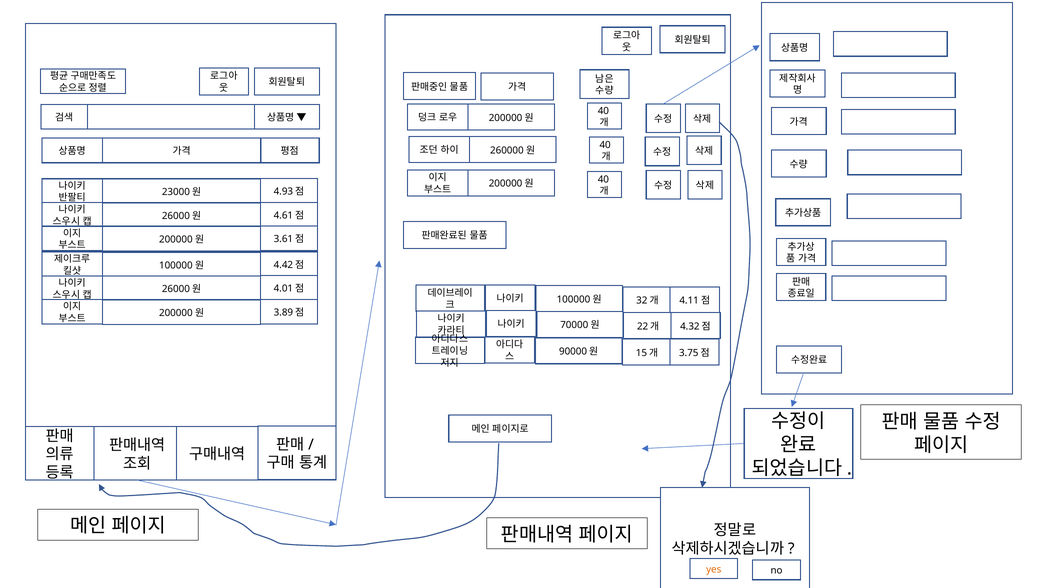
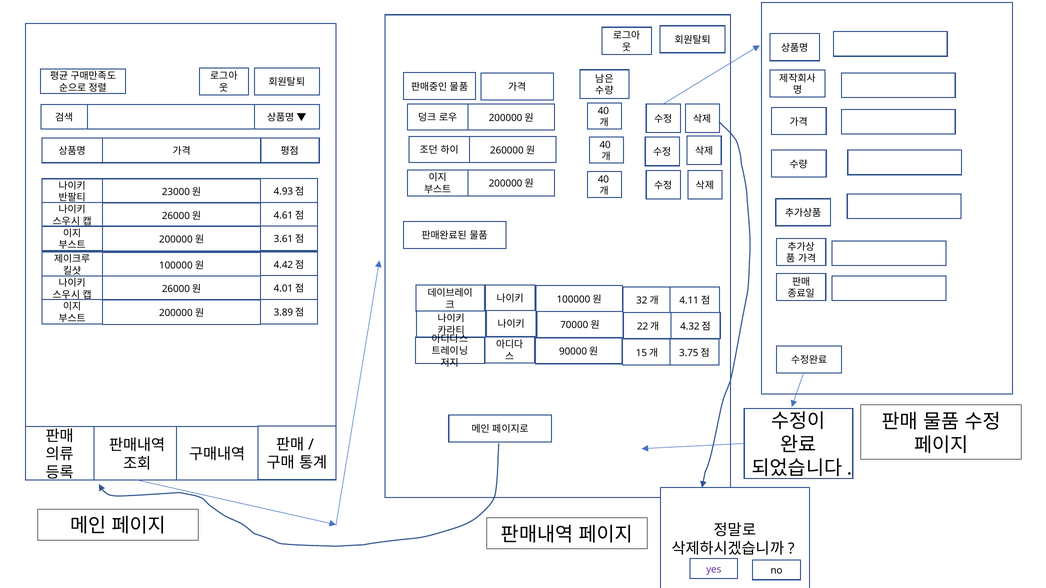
yes colour: orange -> purple
